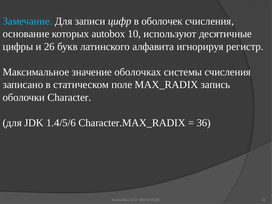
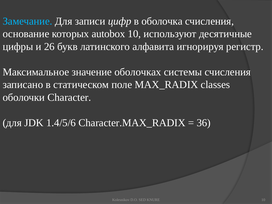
оболочек: оболочек -> оболочка
запись: запись -> classes
